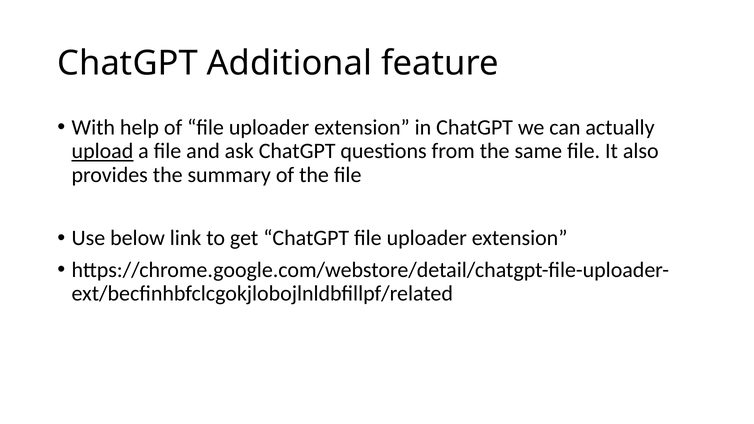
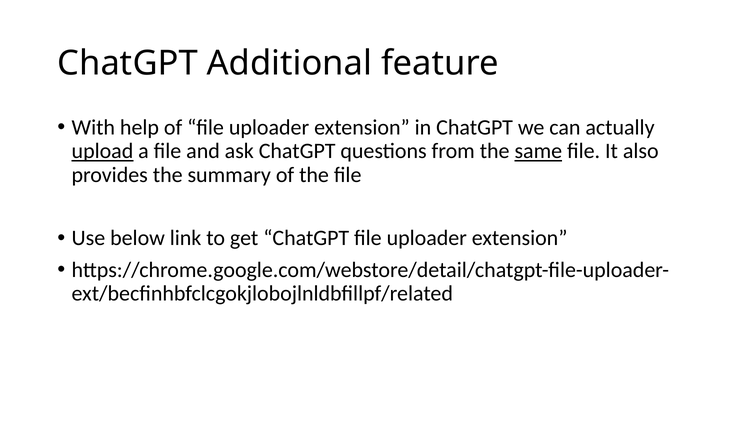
same underline: none -> present
